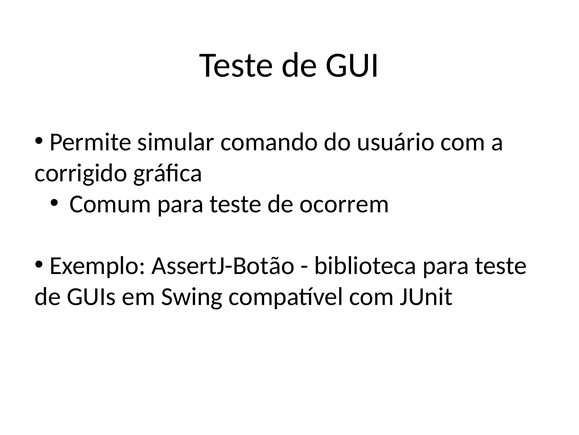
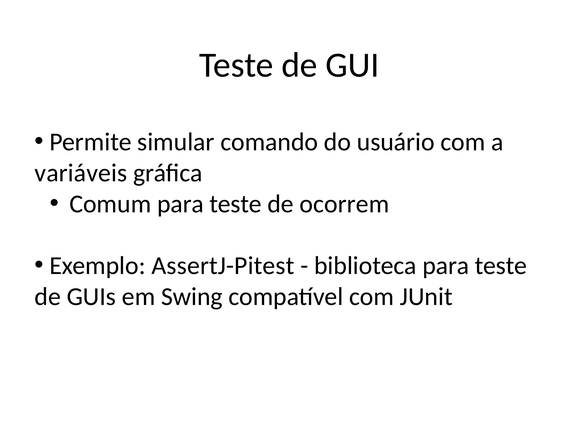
corrigido: corrigido -> variáveis
AssertJ-Botão: AssertJ-Botão -> AssertJ-Pitest
